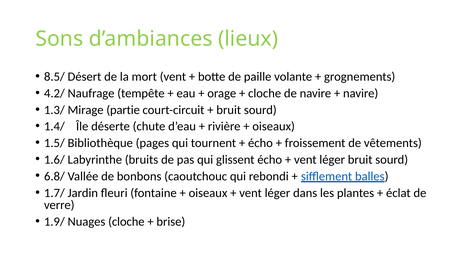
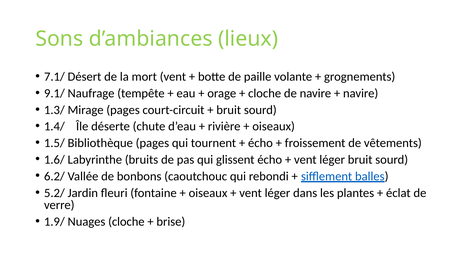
8.5/: 8.5/ -> 7.1/
4.2/: 4.2/ -> 9.1/
Mirage partie: partie -> pages
6.8/: 6.8/ -> 6.2/
1.7/: 1.7/ -> 5.2/
